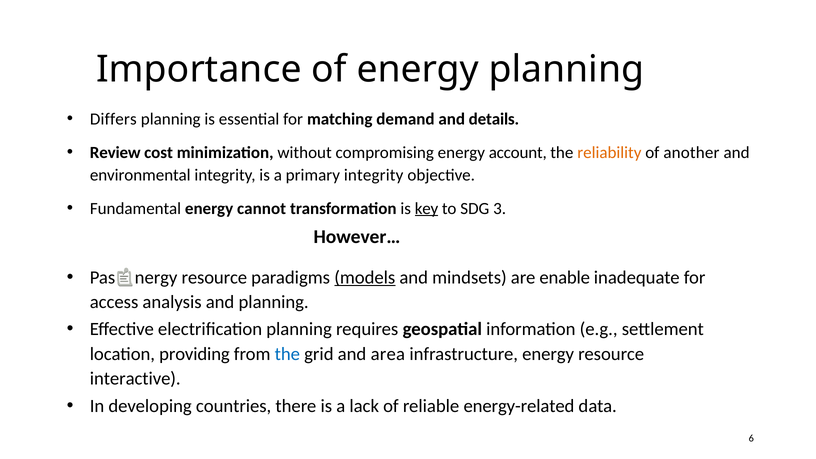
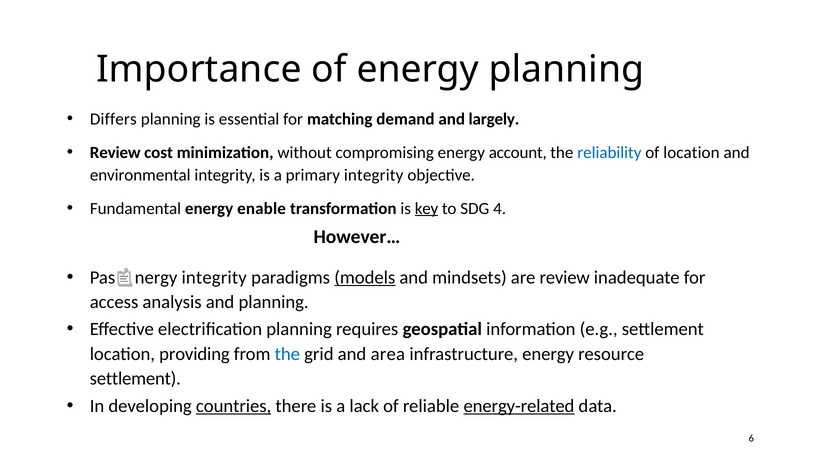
details: details -> largely
reliability colour: orange -> blue
of another: another -> location
cannot: cannot -> enable
3: 3 -> 4
Past energy resource: resource -> integrity
are enable: enable -> review
interactive at (135, 379): interactive -> settlement
countries underline: none -> present
energy-related underline: none -> present
